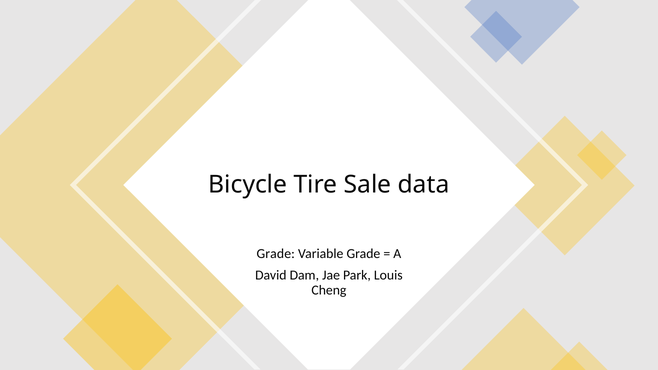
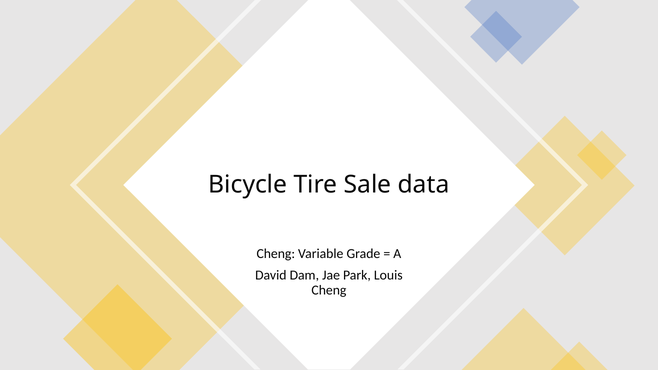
Grade at (276, 254): Grade -> Cheng
